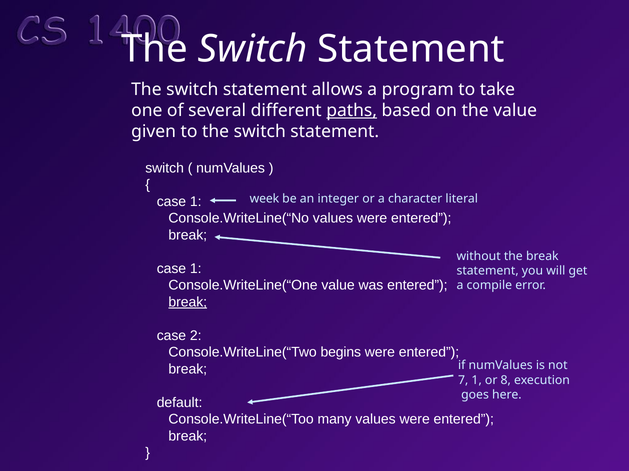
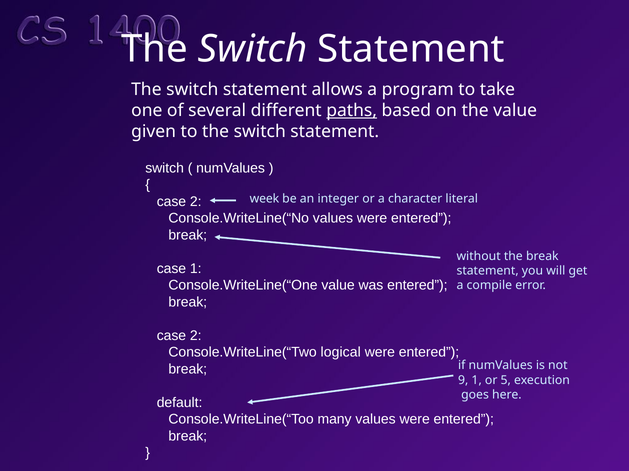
1 at (196, 202): 1 -> 2
break at (188, 302) underline: present -> none
begins: begins -> logical
7: 7 -> 9
8: 8 -> 5
